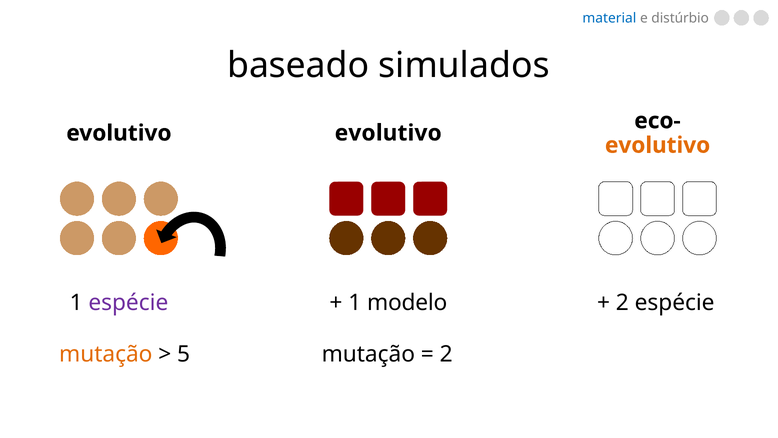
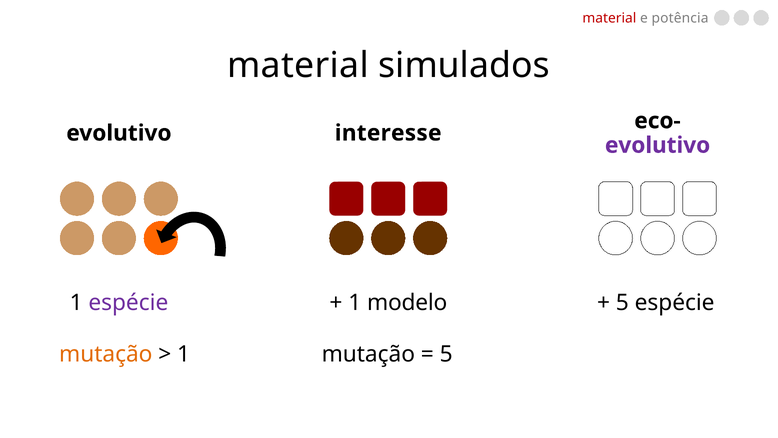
material at (609, 18) colour: blue -> red
distúrbio: distúrbio -> potência
baseado at (298, 65): baseado -> material
evolutivo evolutivo: evolutivo -> interesse
evolutivo at (658, 145) colour: orange -> purple
2 at (622, 302): 2 -> 5
5 at (184, 354): 5 -> 1
2 at (446, 354): 2 -> 5
